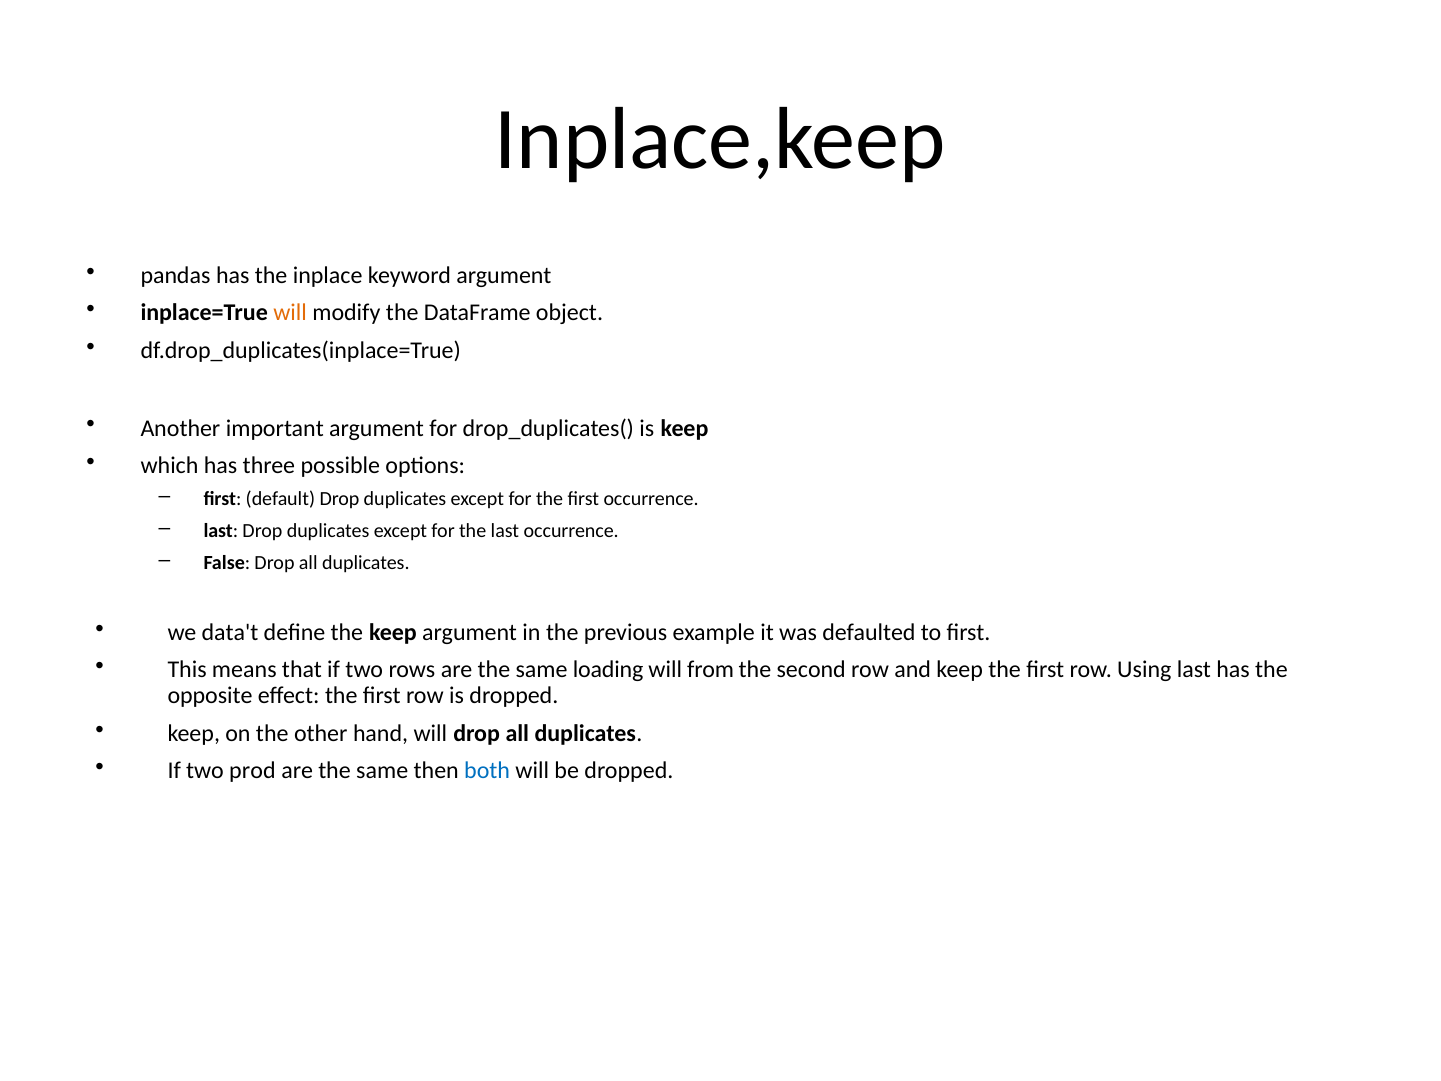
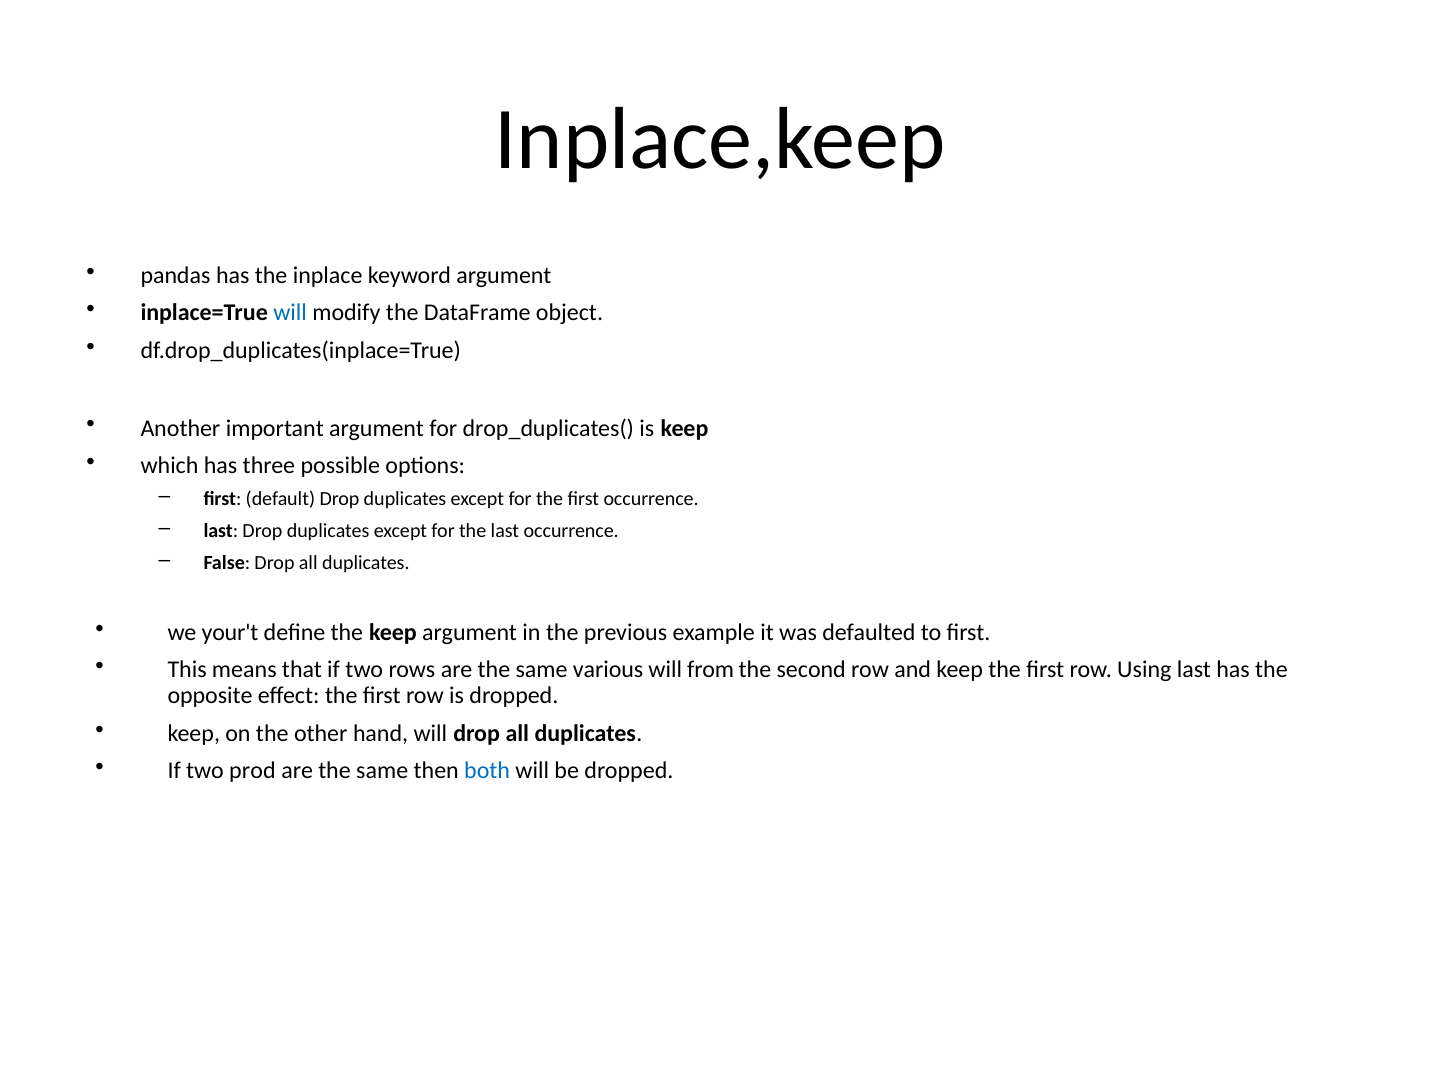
will at (290, 313) colour: orange -> blue
data't: data't -> your't
loading: loading -> various
